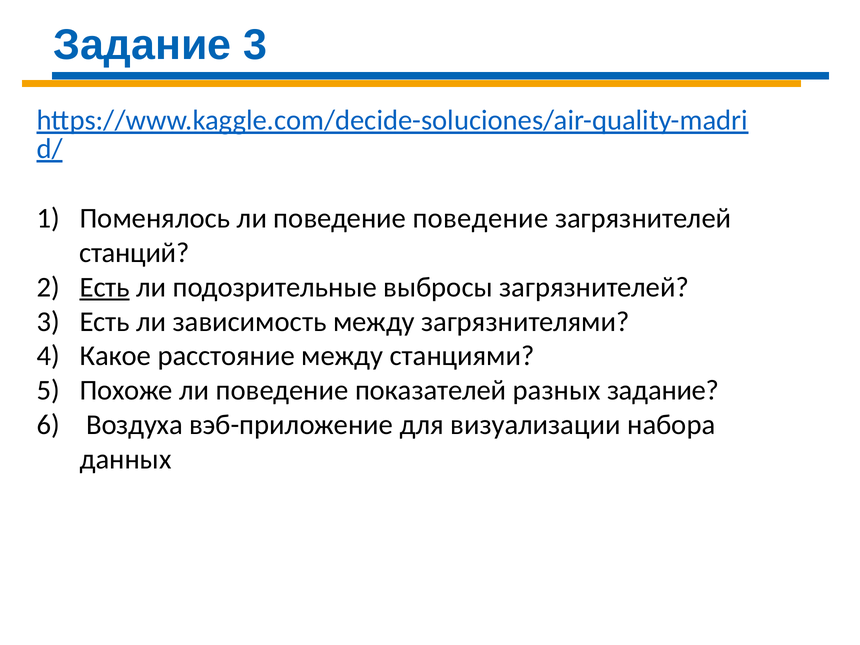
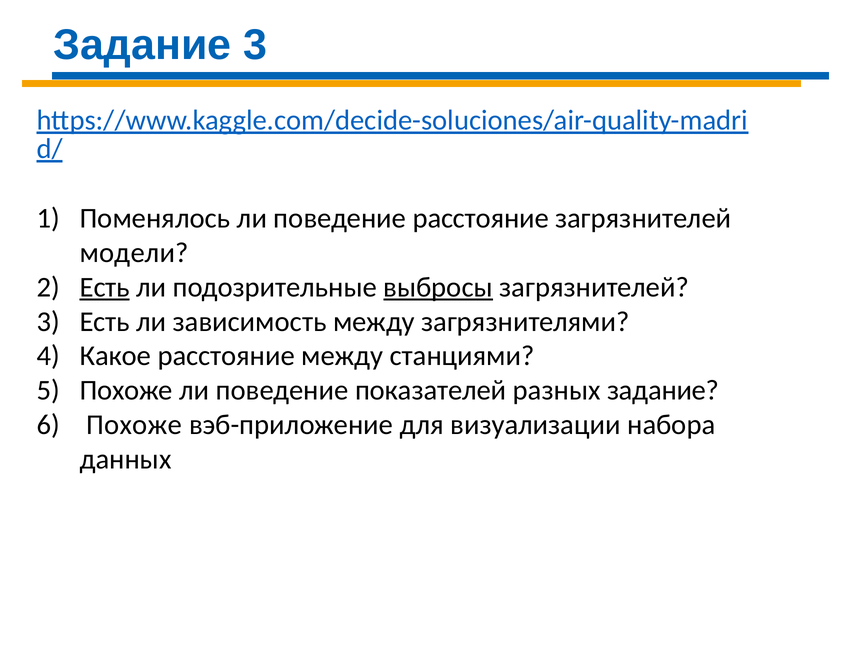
поведение поведение: поведение -> расстояние
станций: станций -> модели
выбросы underline: none -> present
Воздуха at (134, 425): Воздуха -> Похоже
